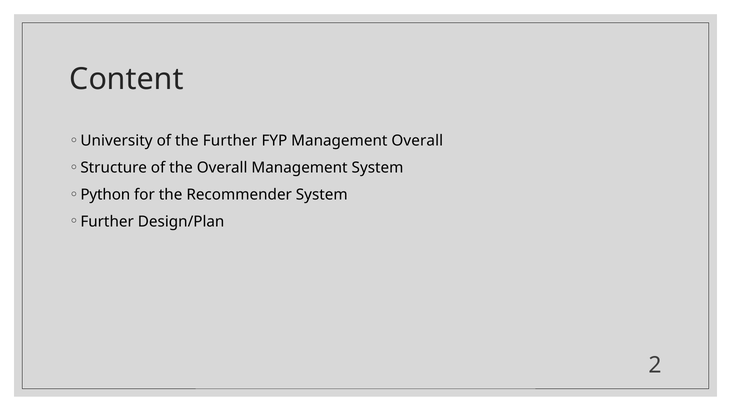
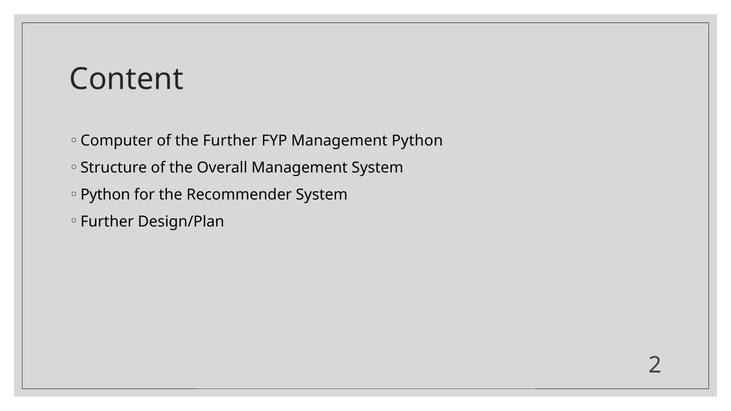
University: University -> Computer
Management Overall: Overall -> Python
